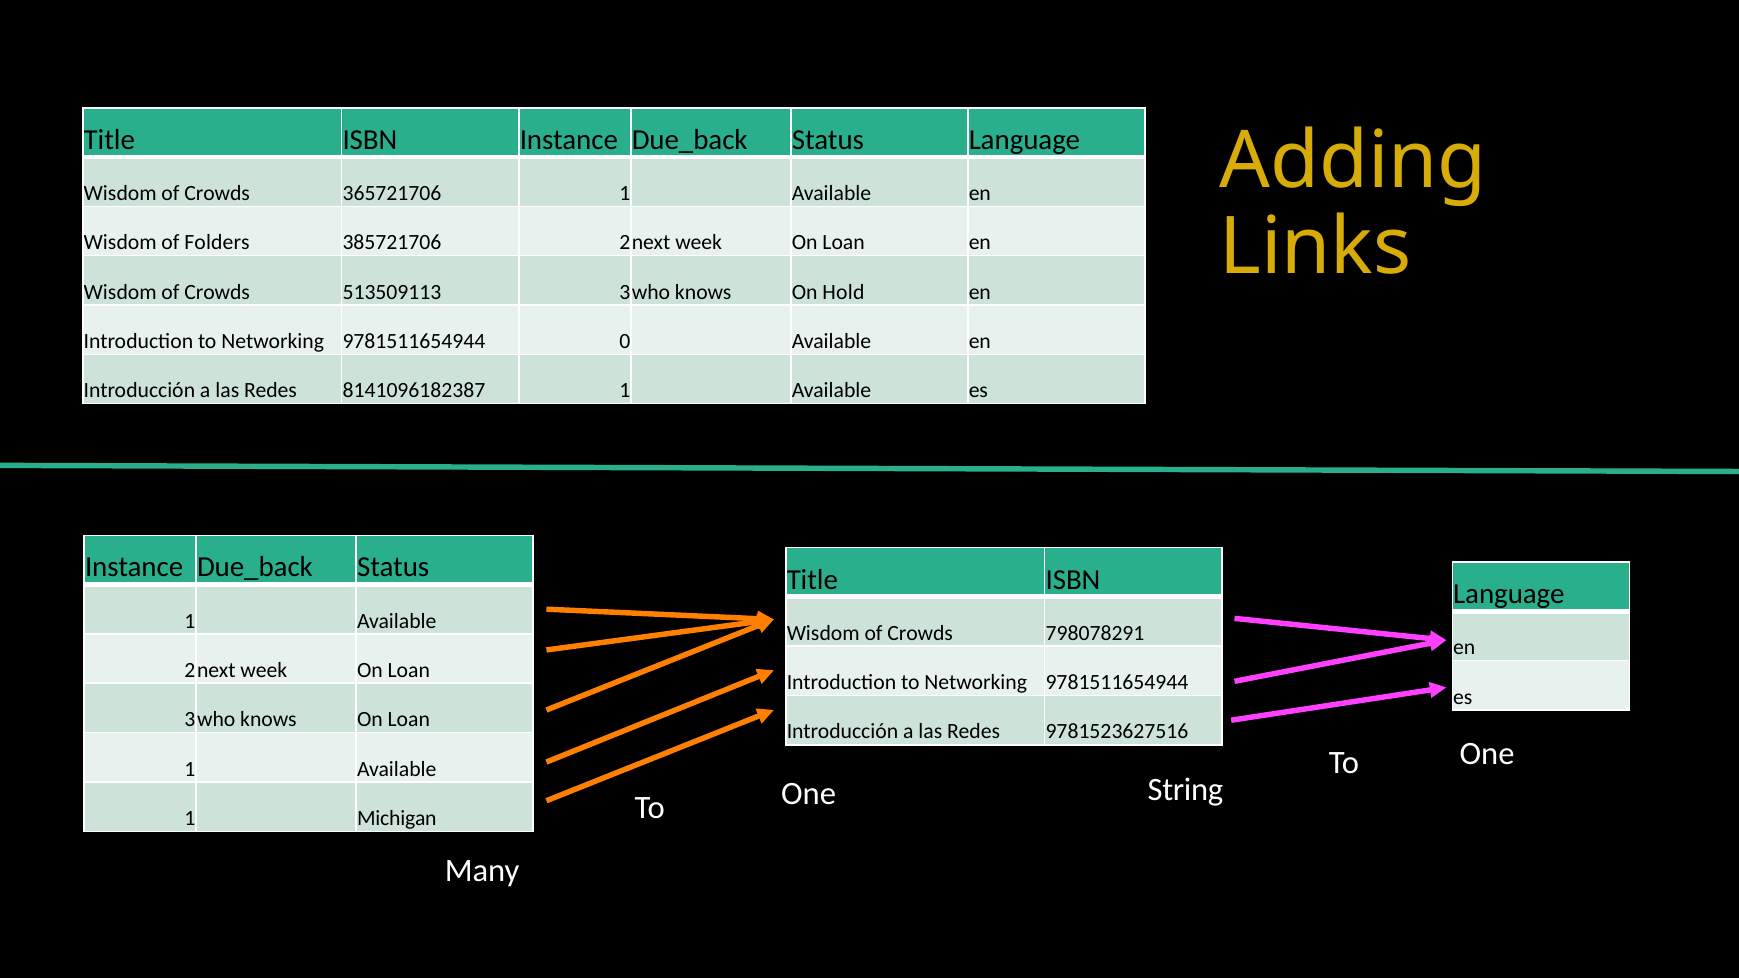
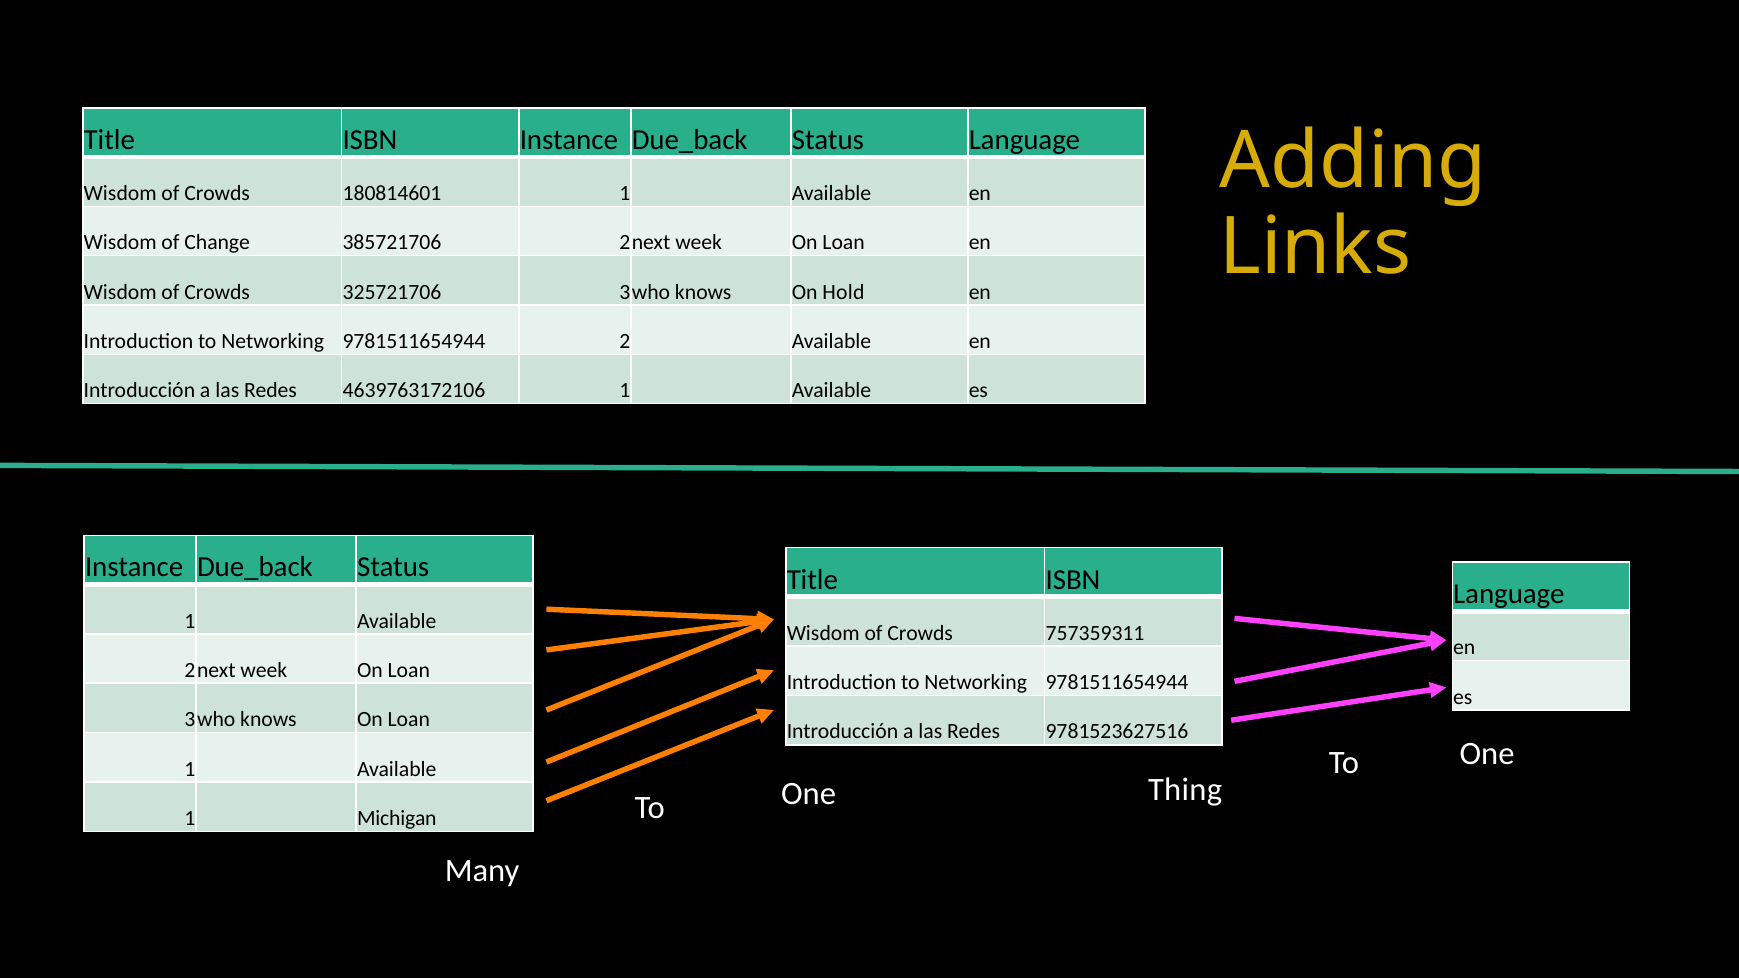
365721706: 365721706 -> 180814601
Folders: Folders -> Change
513509113: 513509113 -> 325721706
0: 0 -> 2
8141096182387: 8141096182387 -> 4639763172106
798078291: 798078291 -> 757359311
String: String -> Thing
